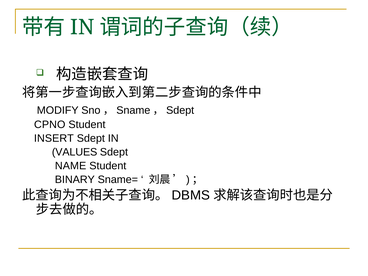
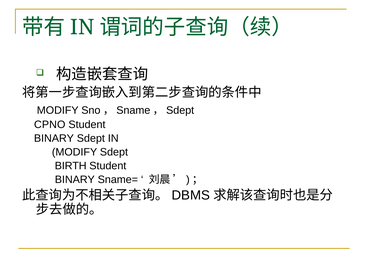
INSERT at (54, 138): INSERT -> BINARY
VALUES at (75, 152): VALUES -> MODIFY
NAME: NAME -> BIRTH
